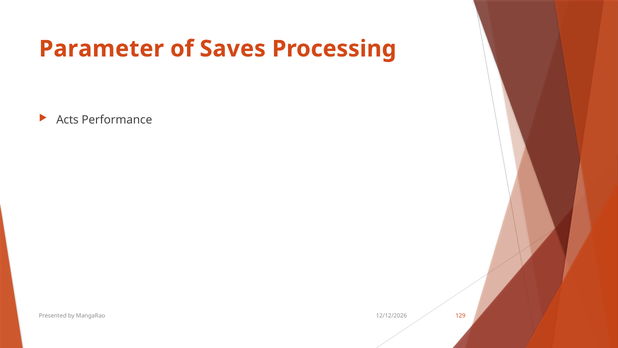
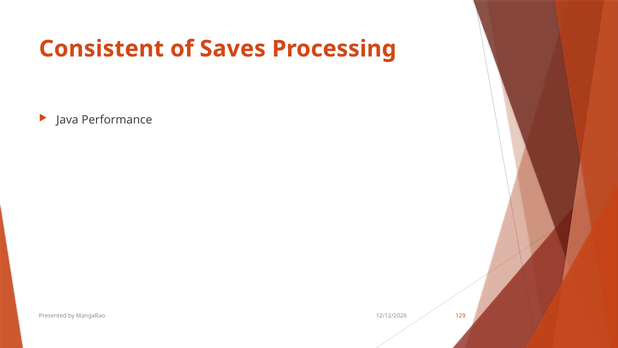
Parameter: Parameter -> Consistent
Acts: Acts -> Java
